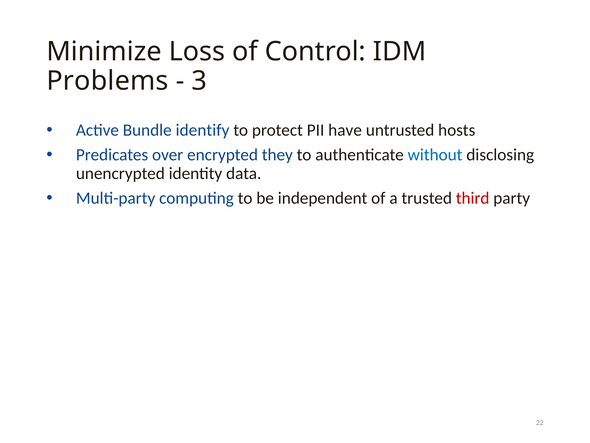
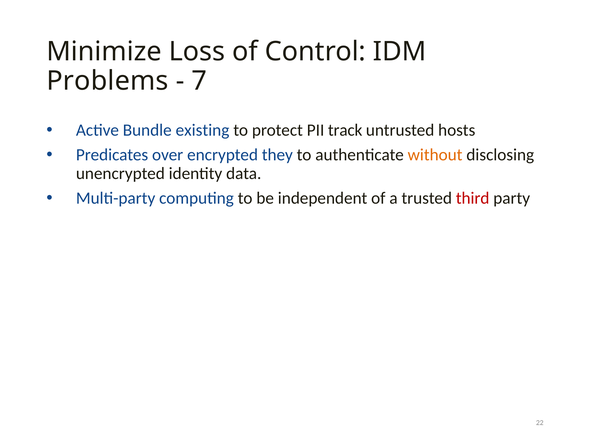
3: 3 -> 7
identify: identify -> existing
have: have -> track
without colour: blue -> orange
